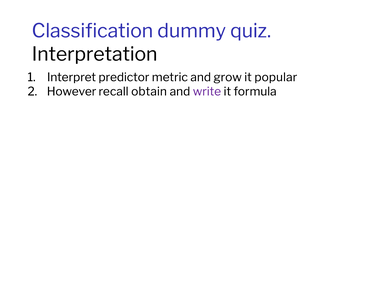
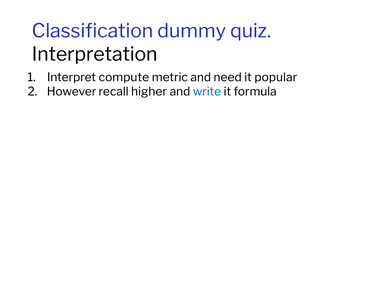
predictor: predictor -> compute
grow: grow -> need
obtain: obtain -> higher
write colour: purple -> blue
